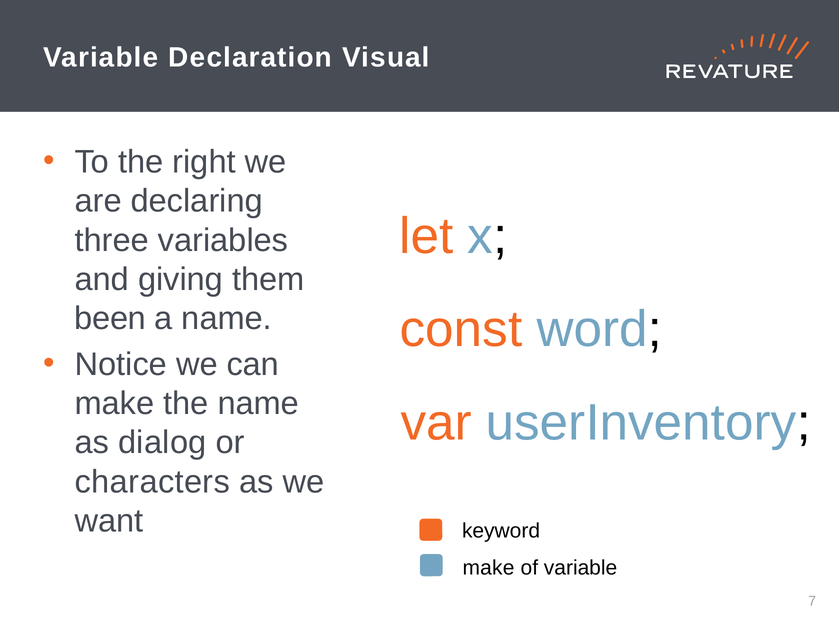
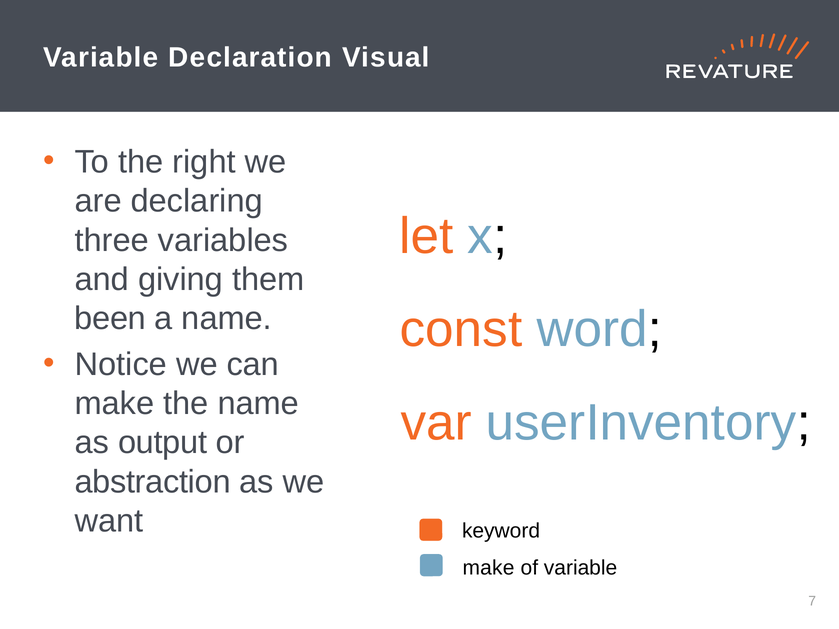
dialog: dialog -> output
characters: characters -> abstraction
